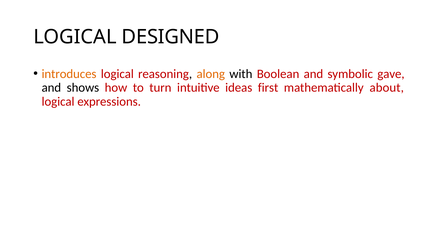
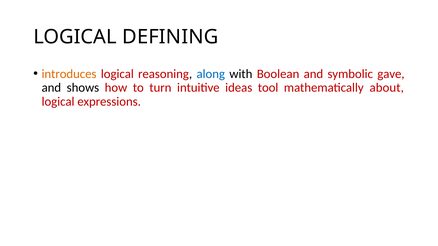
DESIGNED: DESIGNED -> DEFINING
along colour: orange -> blue
first: first -> tool
